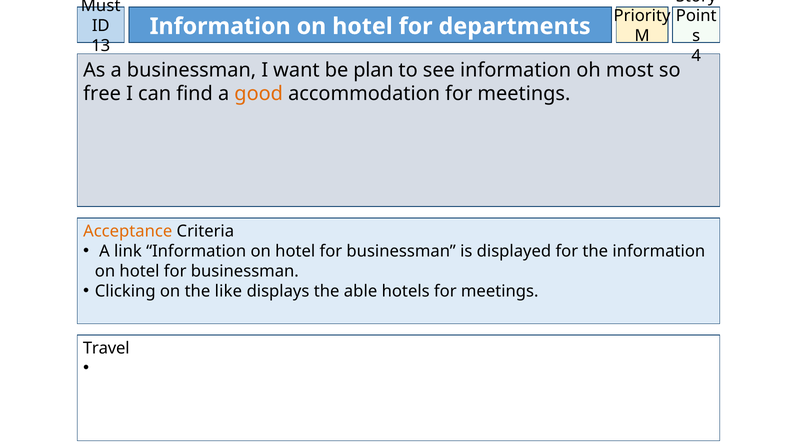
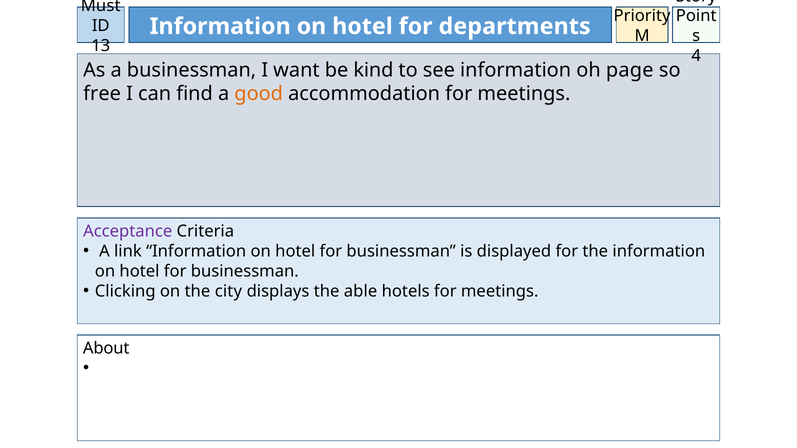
plan: plan -> kind
most: most -> page
Acceptance colour: orange -> purple
like: like -> city
Travel: Travel -> About
